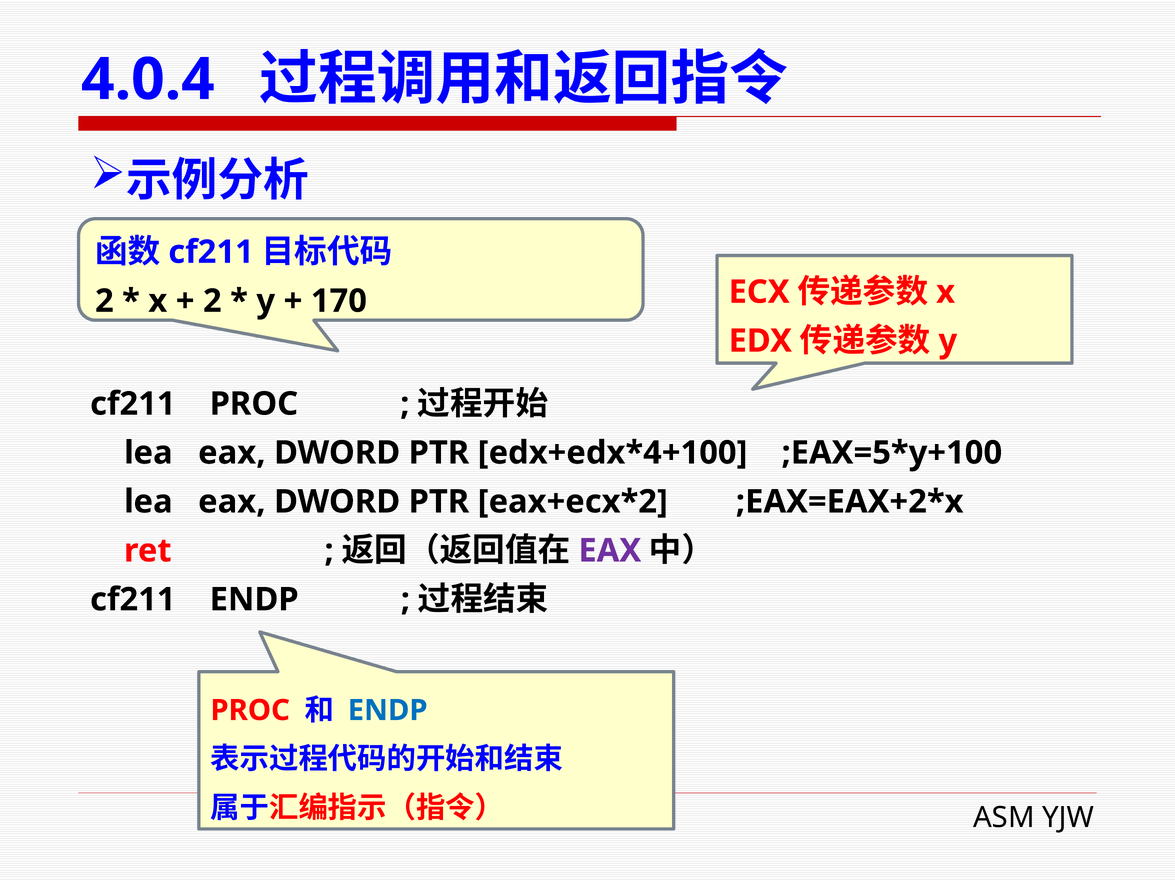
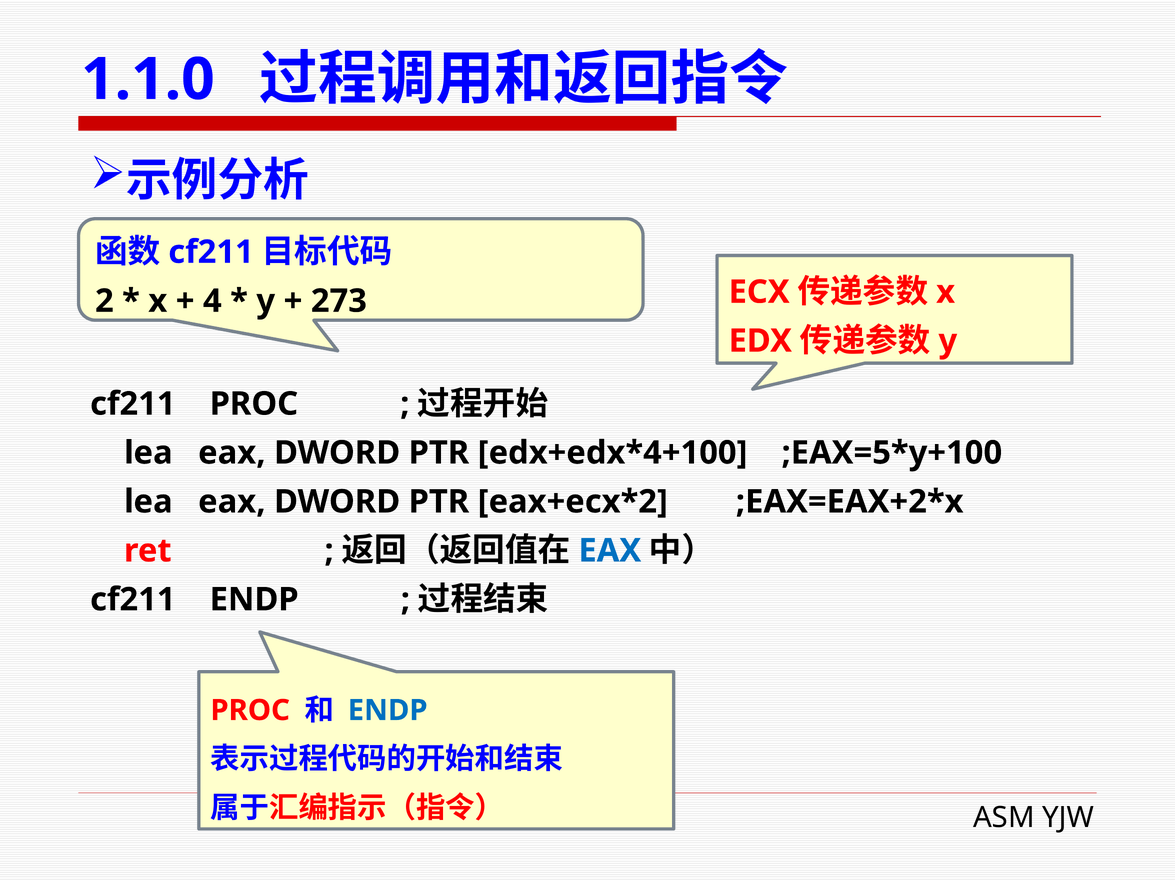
4.0.4: 4.0.4 -> 1.1.0
2 at (212, 301): 2 -> 4
170: 170 -> 273
EAX at (610, 551) colour: purple -> blue
